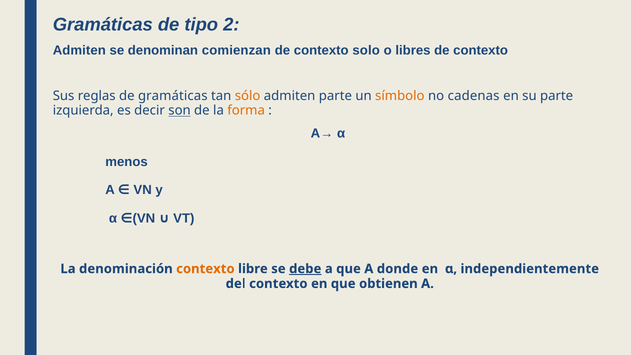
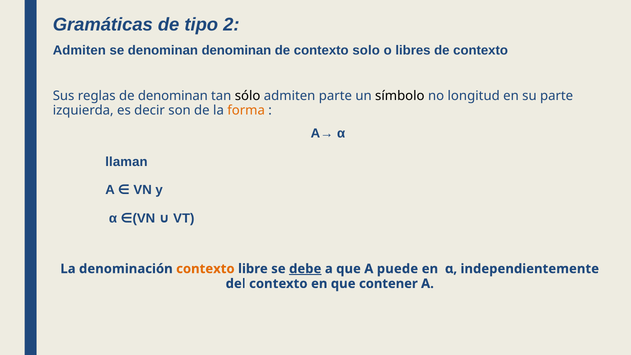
denominan comienzan: comienzan -> denominan
de gramáticas: gramáticas -> denominan
sólo colour: orange -> black
símbolo colour: orange -> black
cadenas: cadenas -> longitud
son underline: present -> none
menos: menos -> llaman
donde: donde -> puede
obtienen: obtienen -> contener
